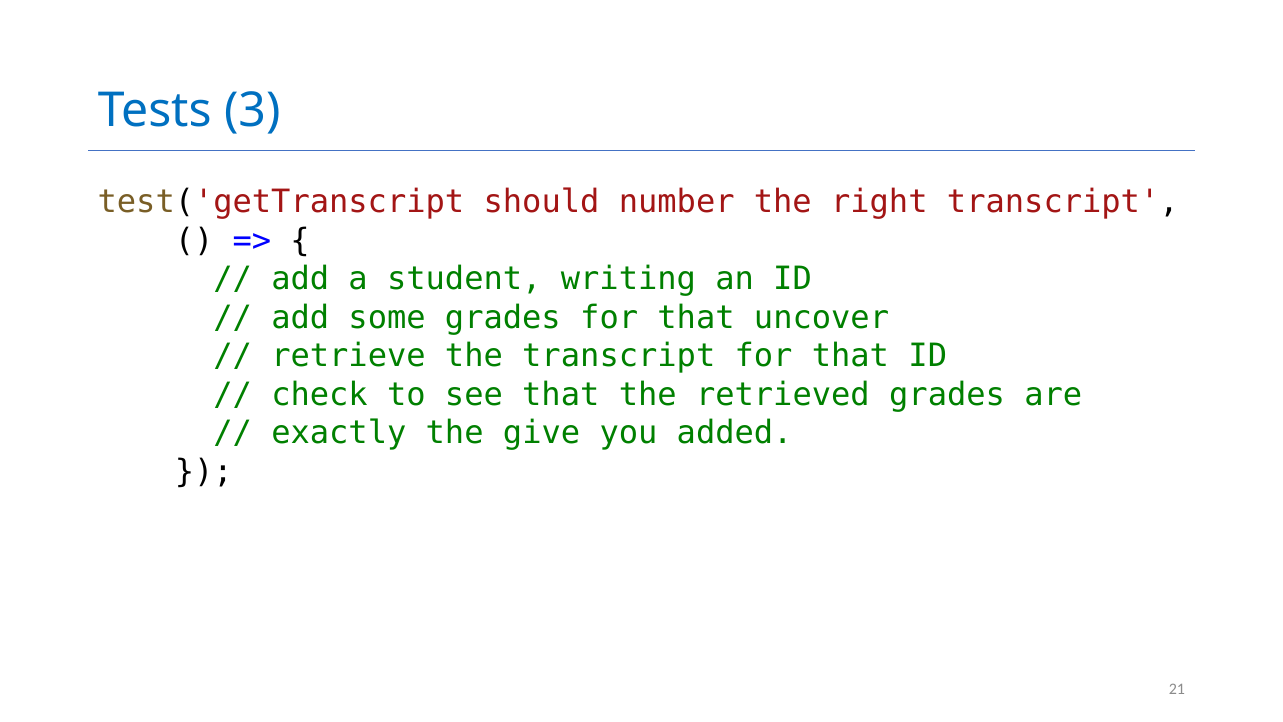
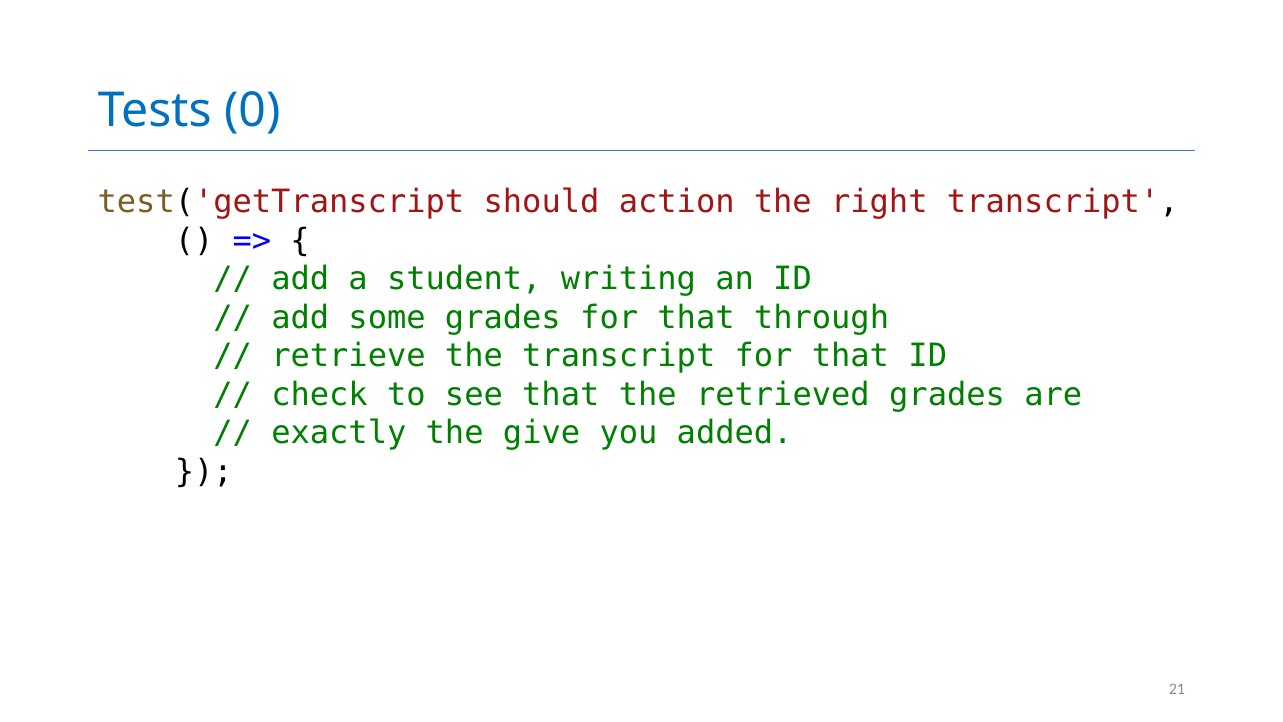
3: 3 -> 0
number: number -> action
uncover: uncover -> through
